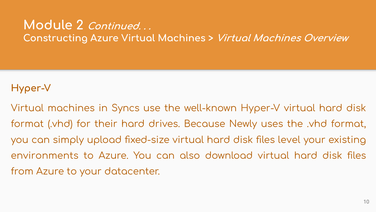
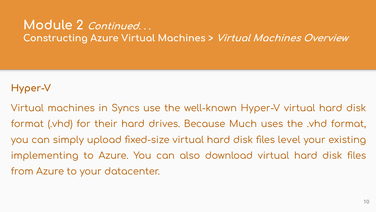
Newly: Newly -> Much
environments: environments -> implementing
